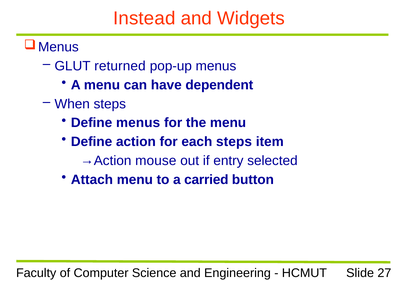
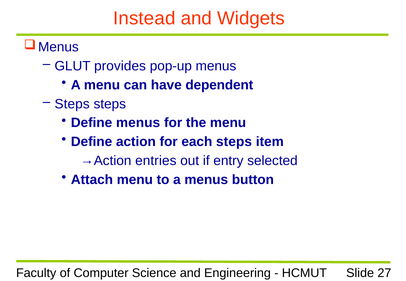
returned: returned -> provides
When at (72, 104): When -> Steps
mouse: mouse -> entries
a carried: carried -> menus
